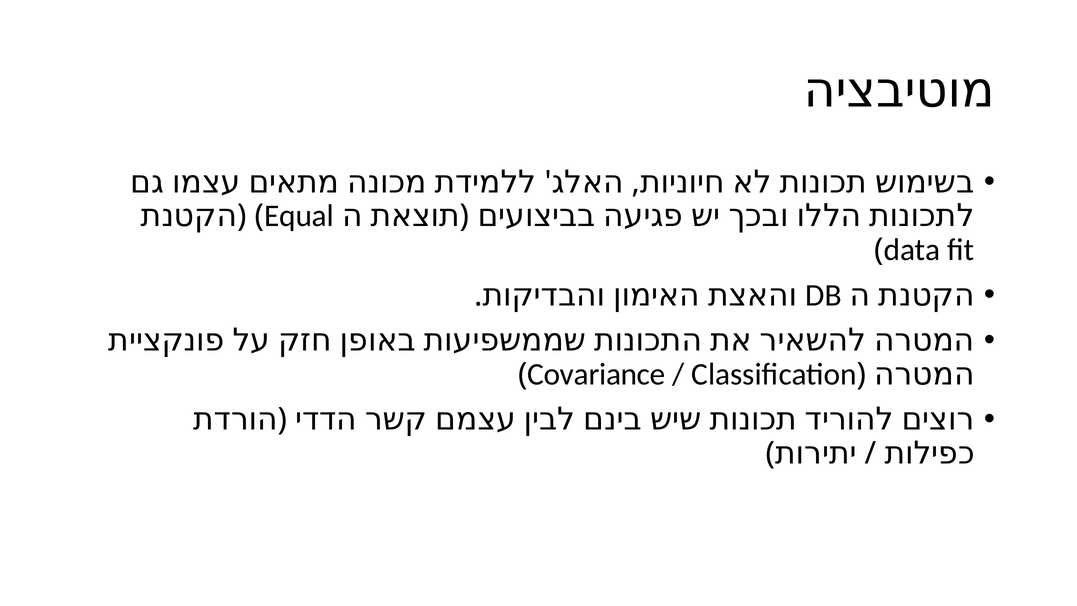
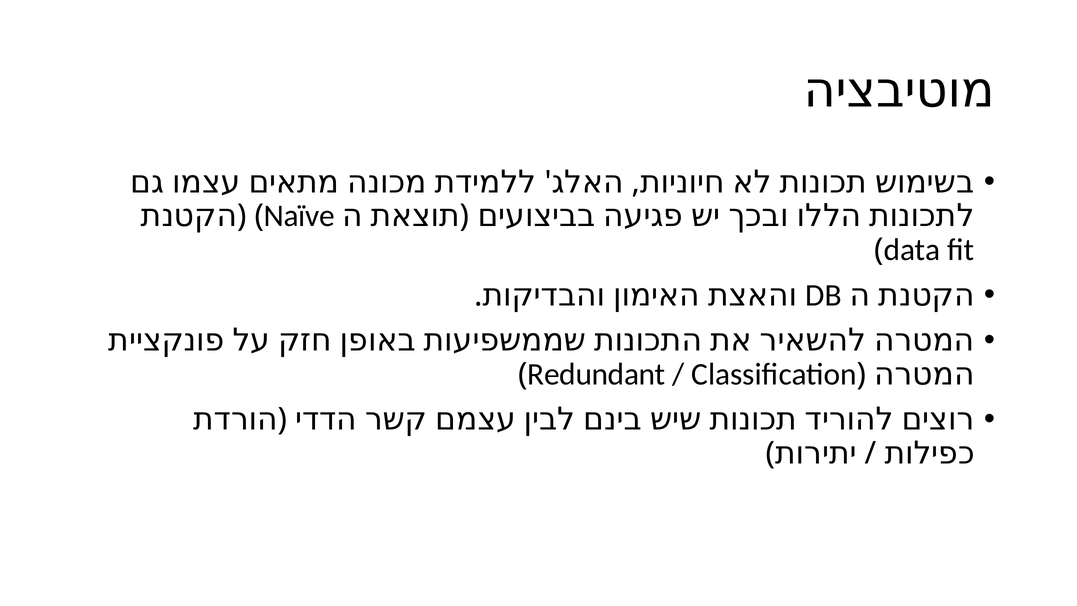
Equal: Equal -> Naïve
Covariance: Covariance -> Redundant
